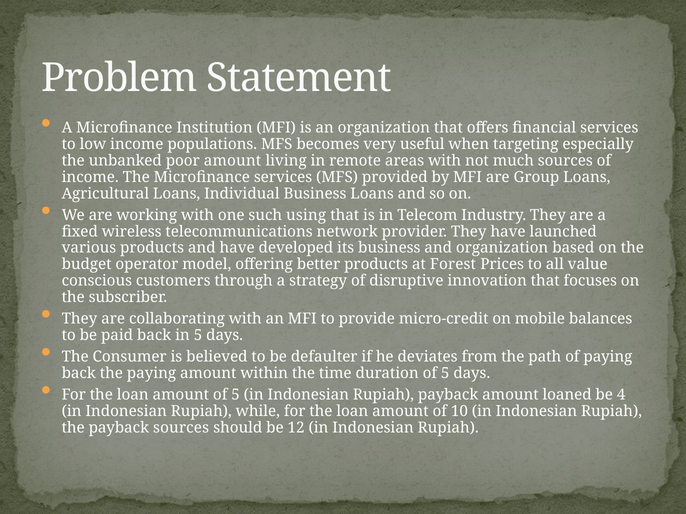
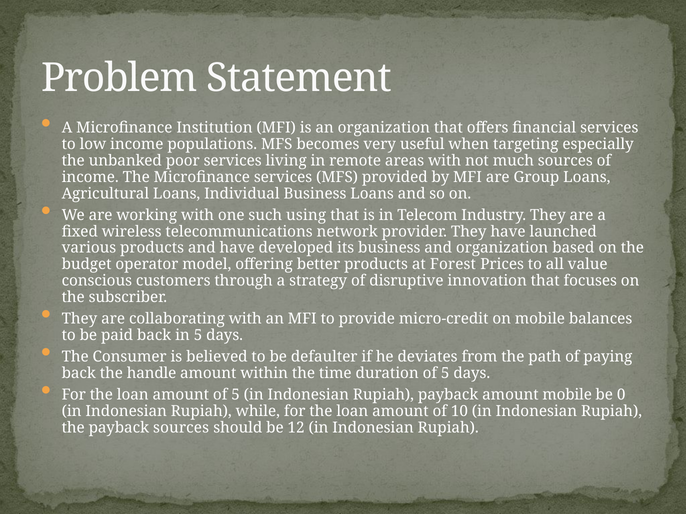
poor amount: amount -> services
the paying: paying -> handle
amount loaned: loaned -> mobile
4: 4 -> 0
